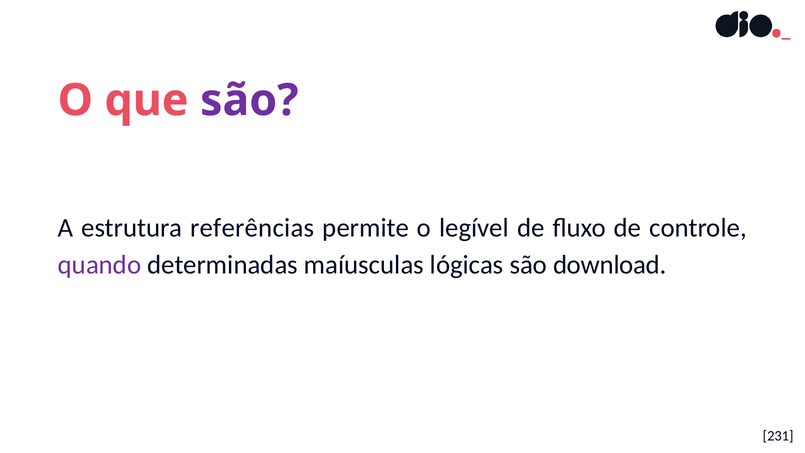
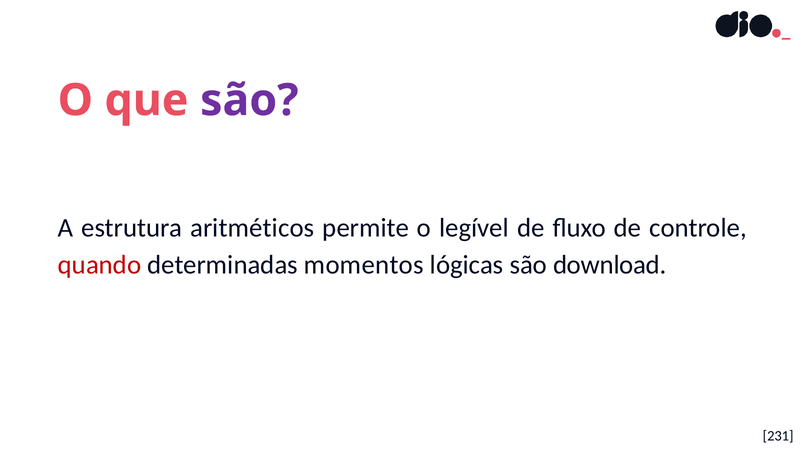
referências: referências -> aritméticos
quando colour: purple -> red
maíusculas: maíusculas -> momentos
